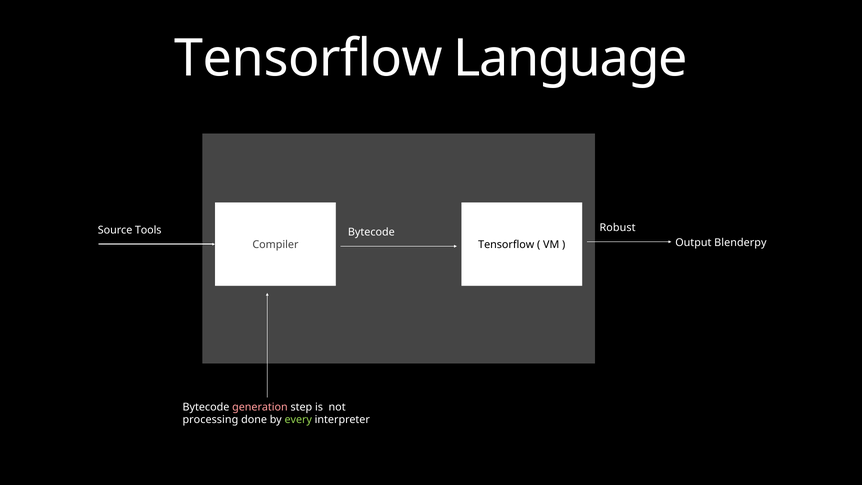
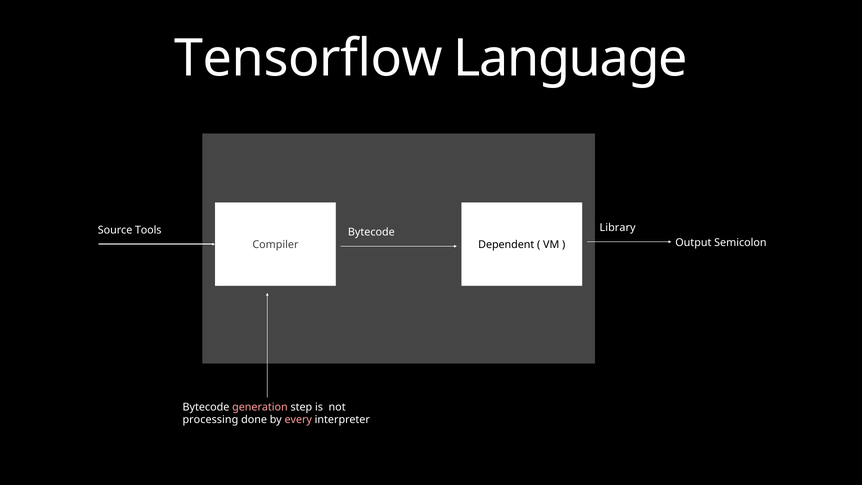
Robust: Robust -> Library
Blenderpy: Blenderpy -> Semicolon
Tensorflow at (506, 245): Tensorflow -> Dependent
every colour: light green -> pink
